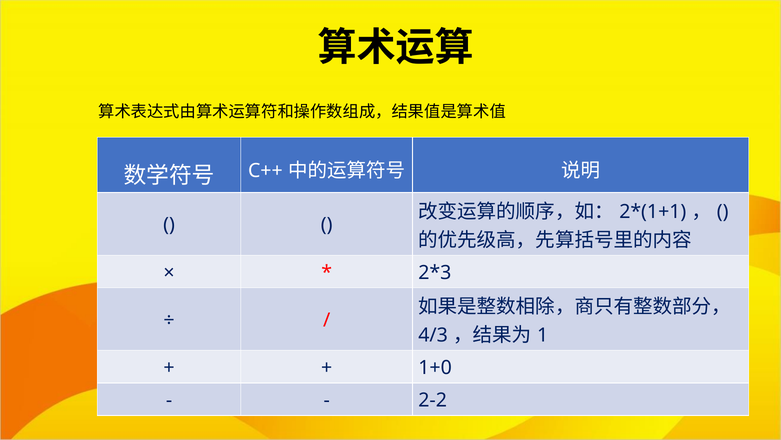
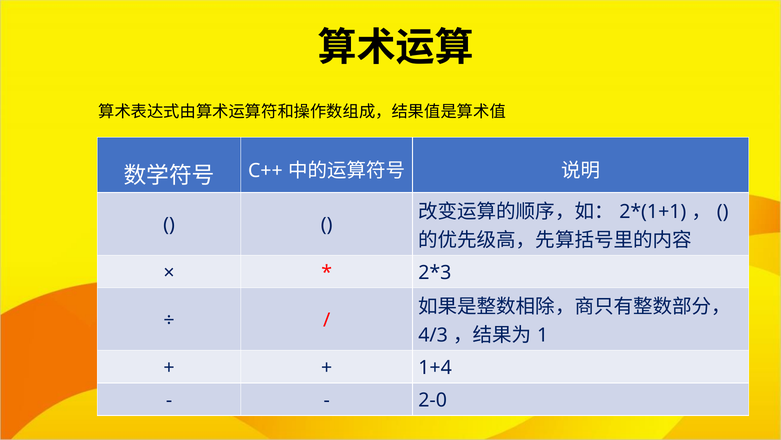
1+0: 1+0 -> 1+4
2-2: 2-2 -> 2-0
